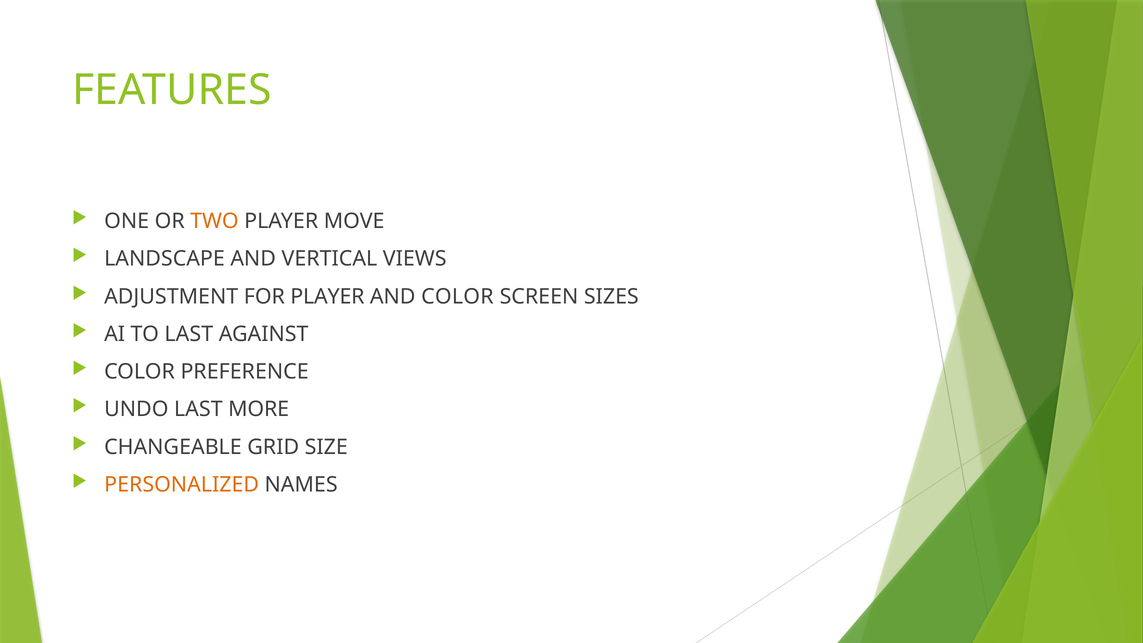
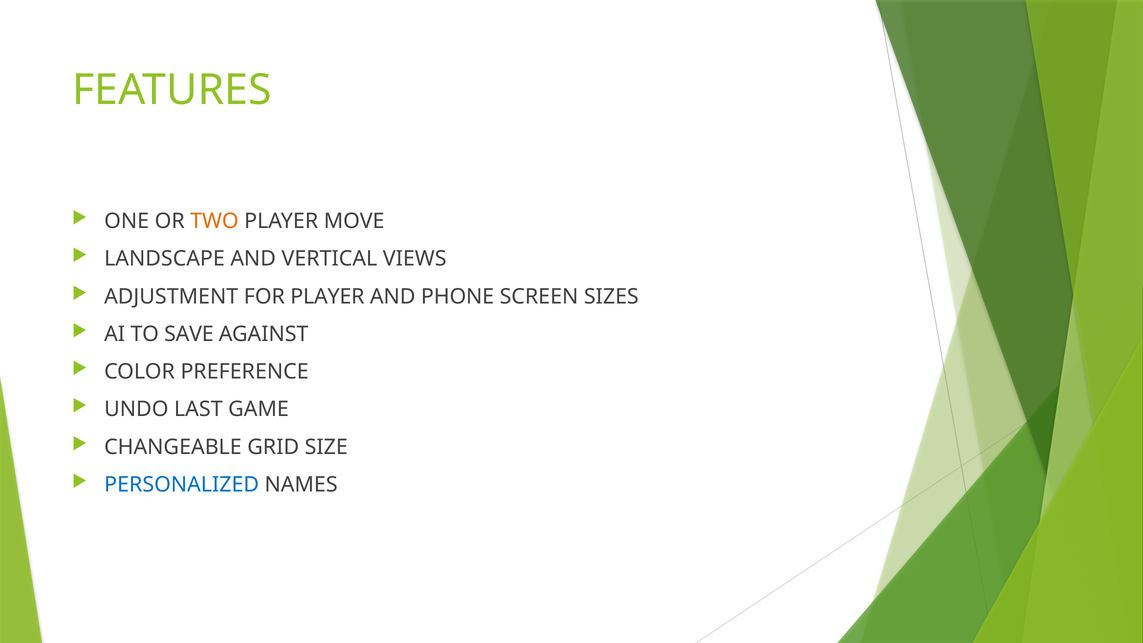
AND COLOR: COLOR -> PHONE
TO LAST: LAST -> SAVE
MORE: MORE -> GAME
PERSONALIZED colour: orange -> blue
